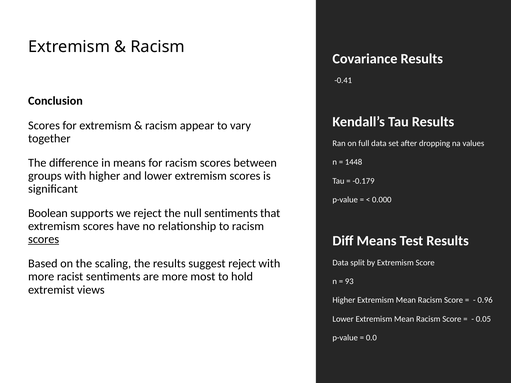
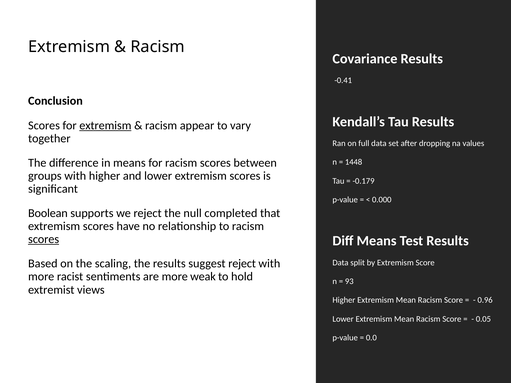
extremism at (105, 125) underline: none -> present
null sentiments: sentiments -> completed
most: most -> weak
